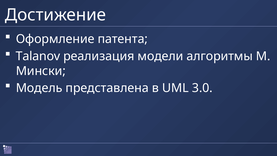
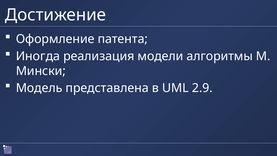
Talanov: Talanov -> Иногда
3.0: 3.0 -> 2.9
